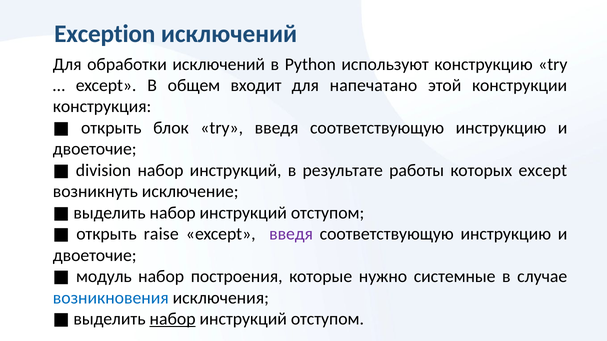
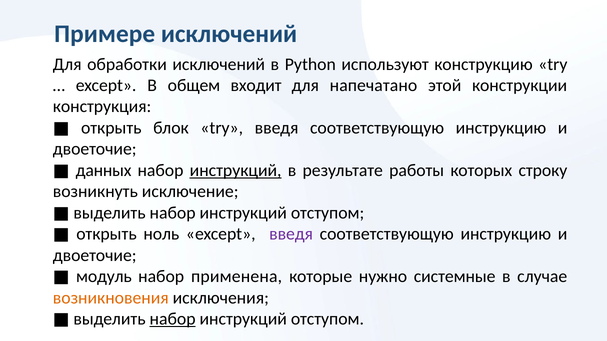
Exception: Exception -> Примере
division: division -> данных
инструкций at (236, 171) underline: none -> present
которых except: except -> строку
raise: raise -> ноль
построения: построения -> применена
возникновения colour: blue -> orange
